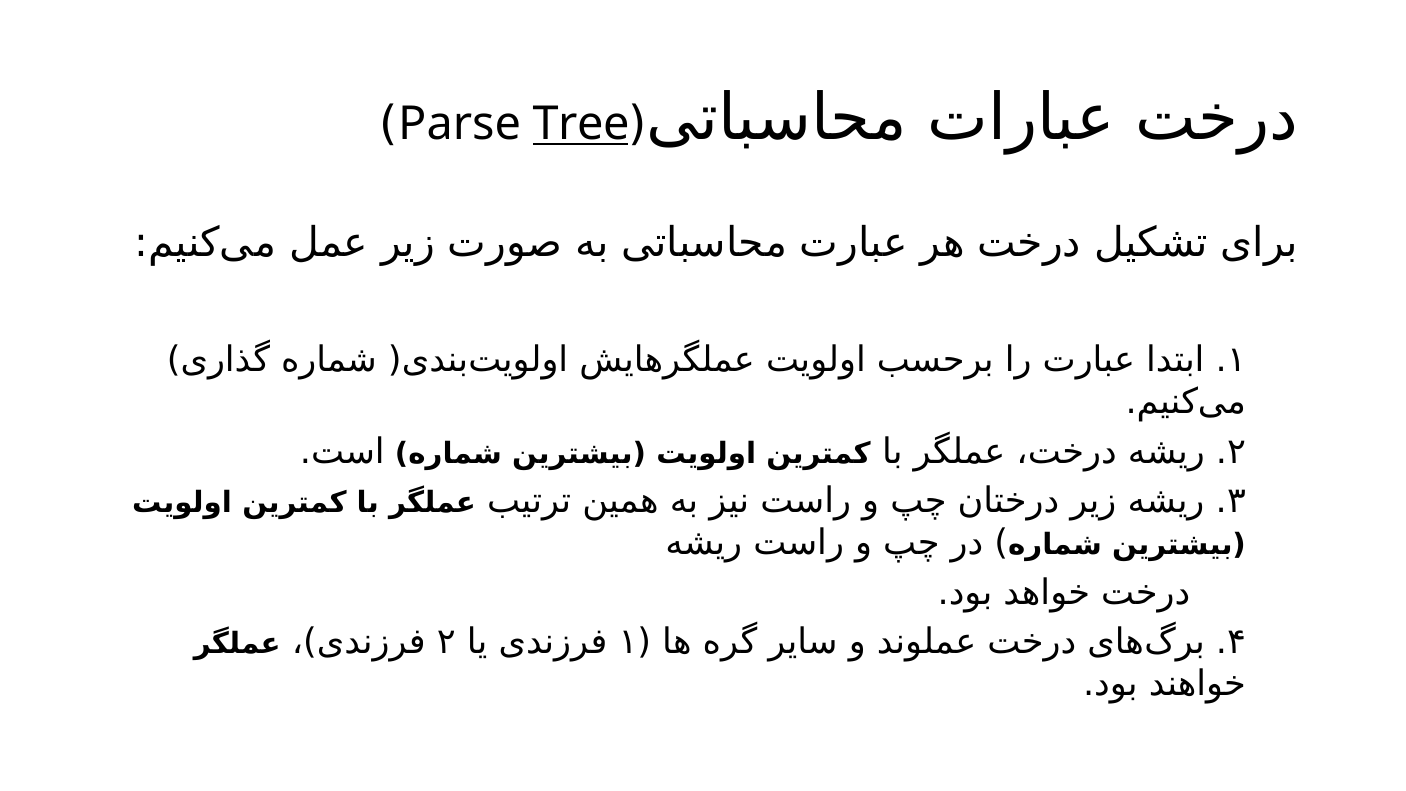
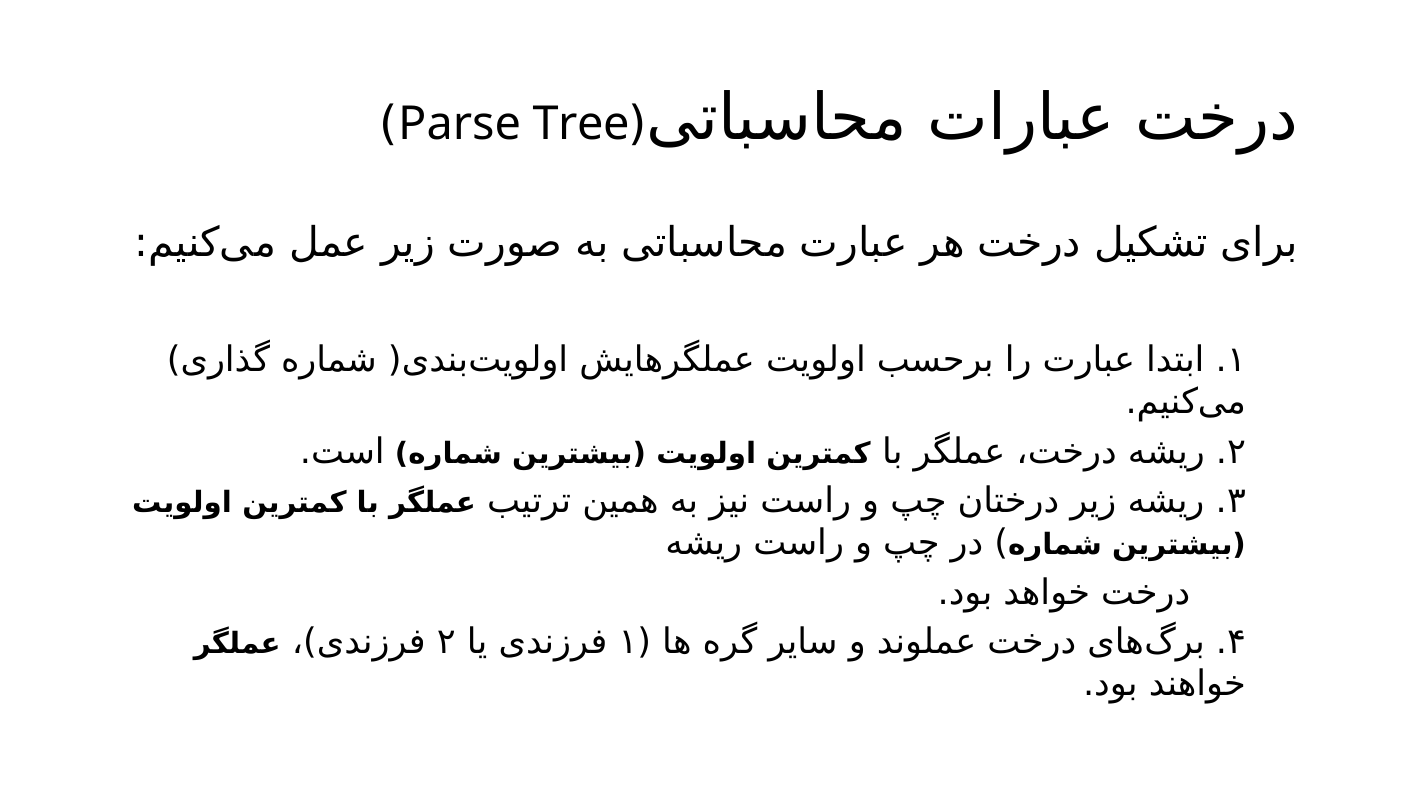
Tree underline: present -> none
